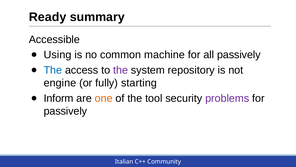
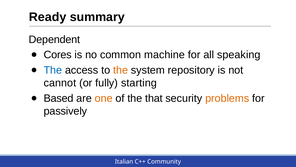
Accessible: Accessible -> Dependent
Using: Using -> Cores
all passively: passively -> speaking
the at (121, 70) colour: purple -> orange
engine: engine -> cannot
Inform: Inform -> Based
tool: tool -> that
problems colour: purple -> orange
